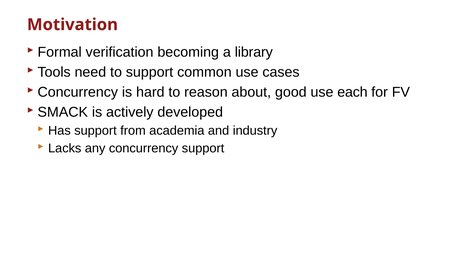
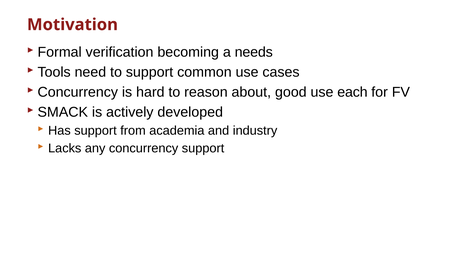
library: library -> needs
